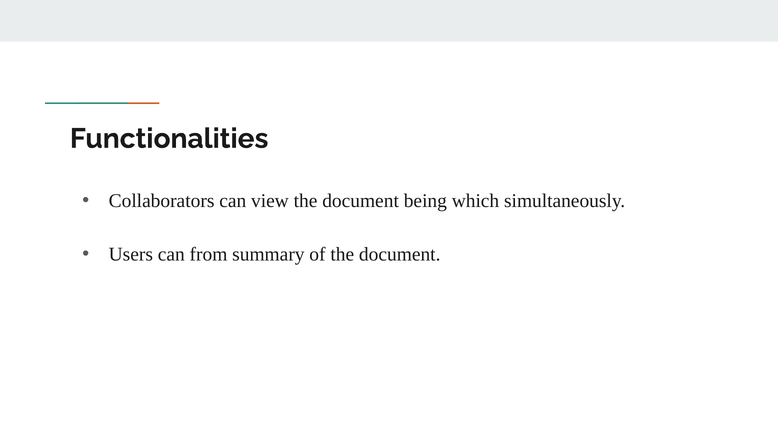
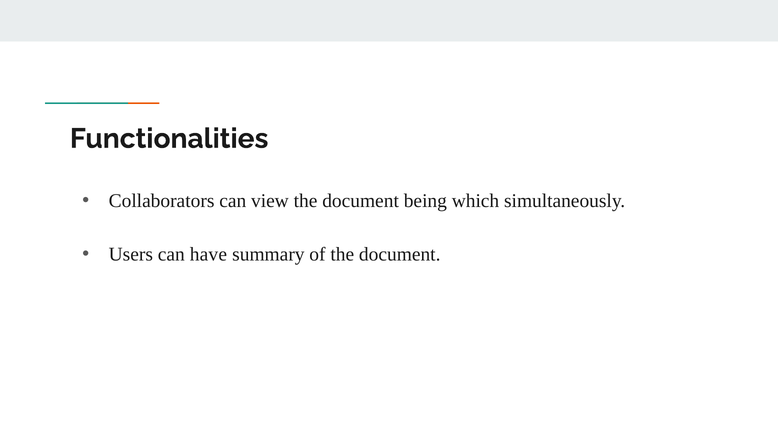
from: from -> have
